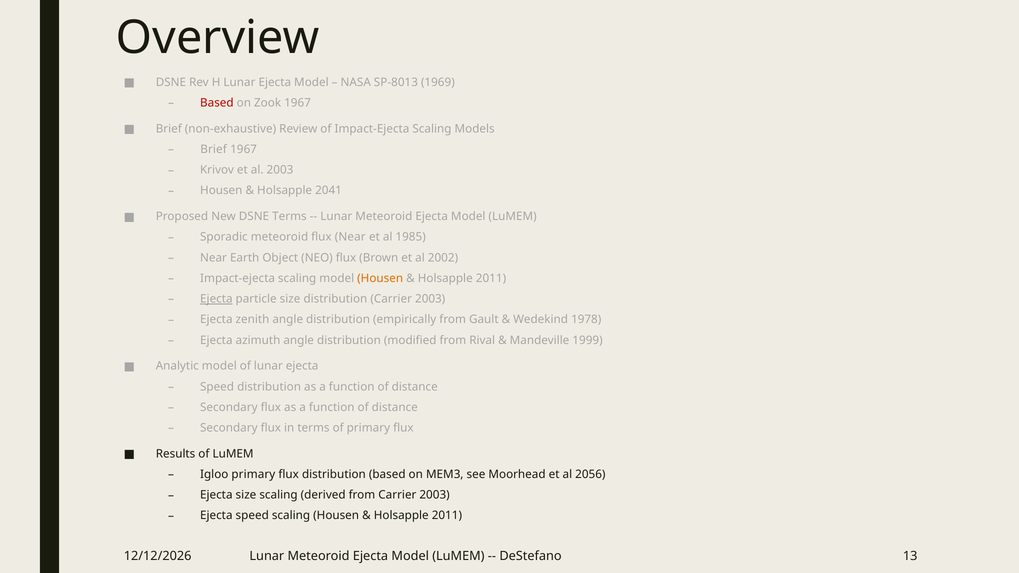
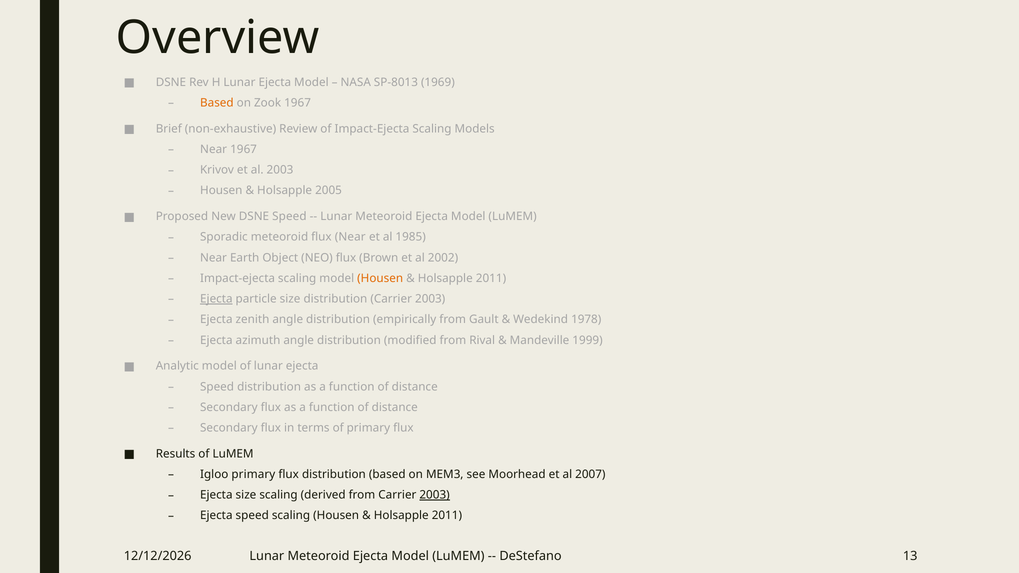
Based at (217, 103) colour: red -> orange
Brief at (214, 149): Brief -> Near
2041: 2041 -> 2005
DSNE Terms: Terms -> Speed
2056: 2056 -> 2007
2003 at (435, 495) underline: none -> present
